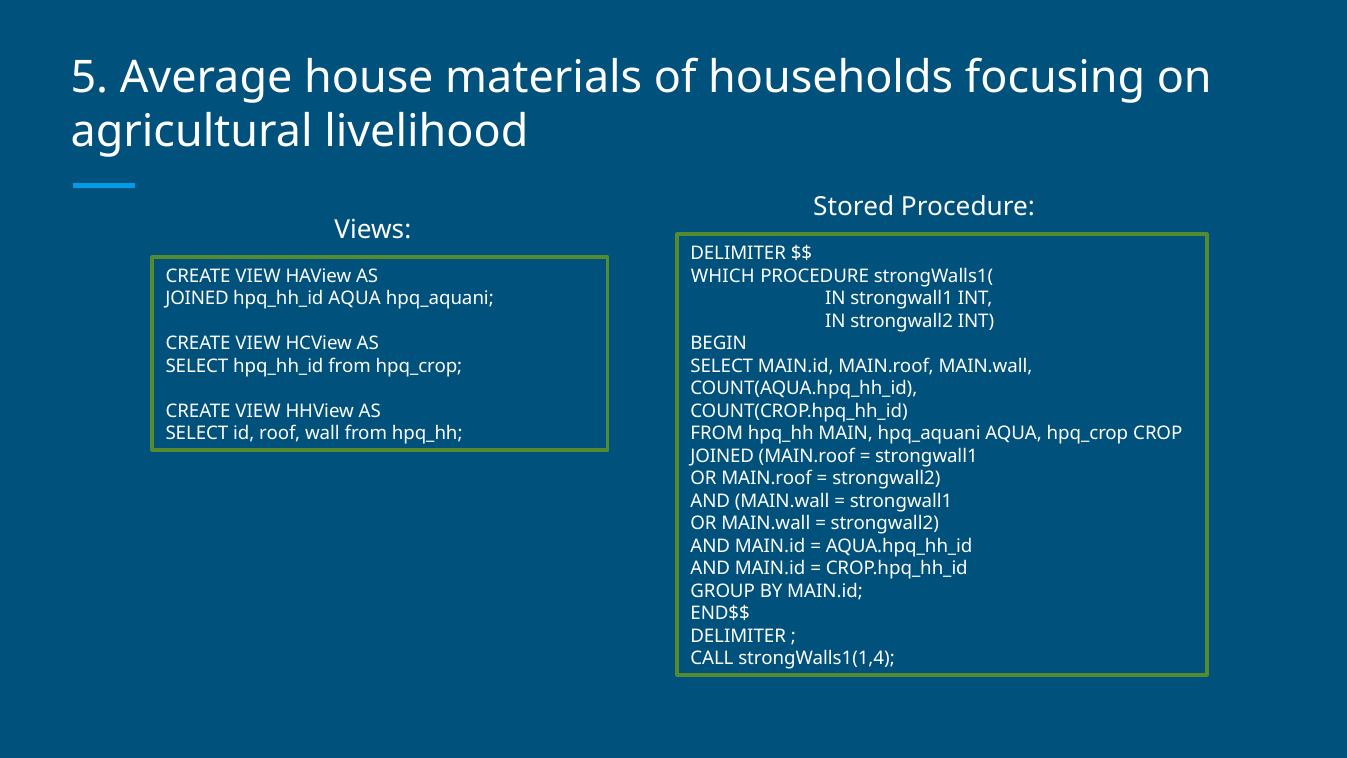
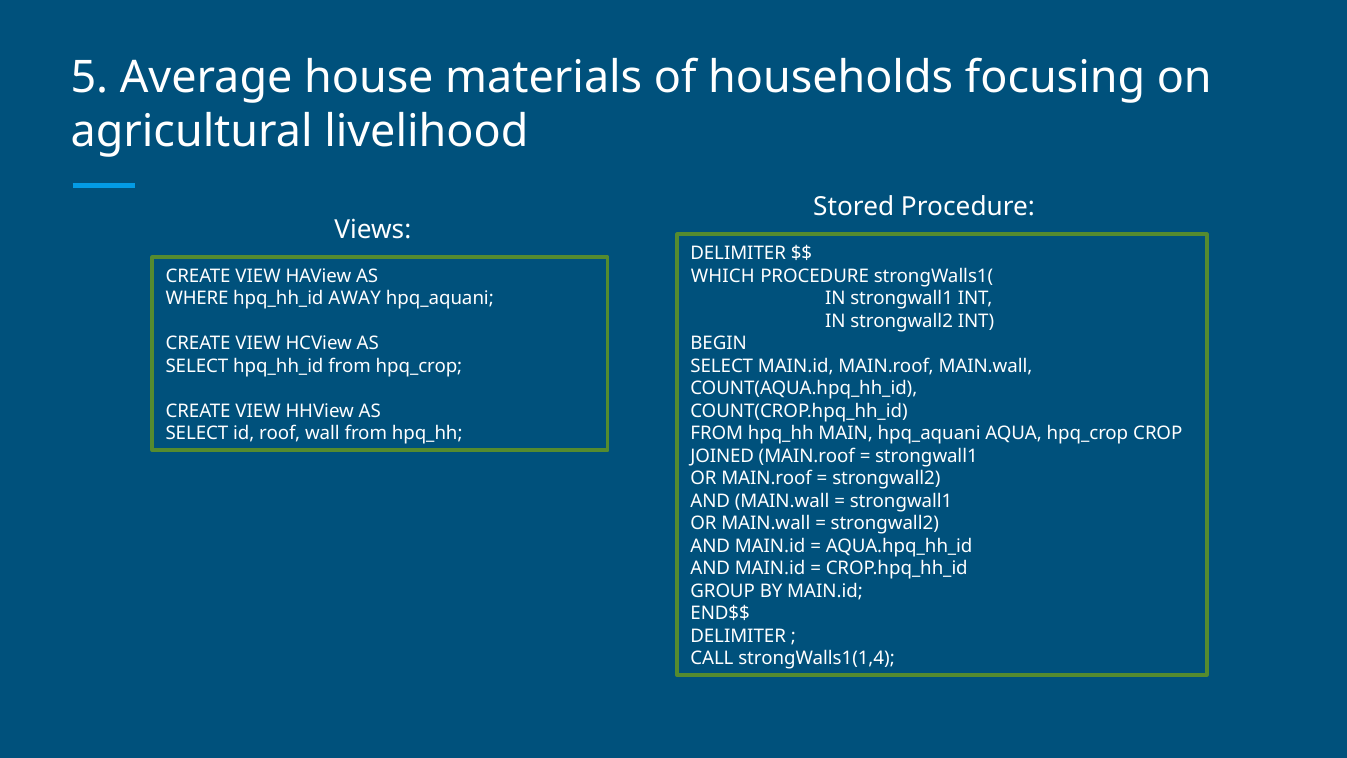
JOINED at (197, 299): JOINED -> WHERE
hpq_hh_id AQUA: AQUA -> AWAY
